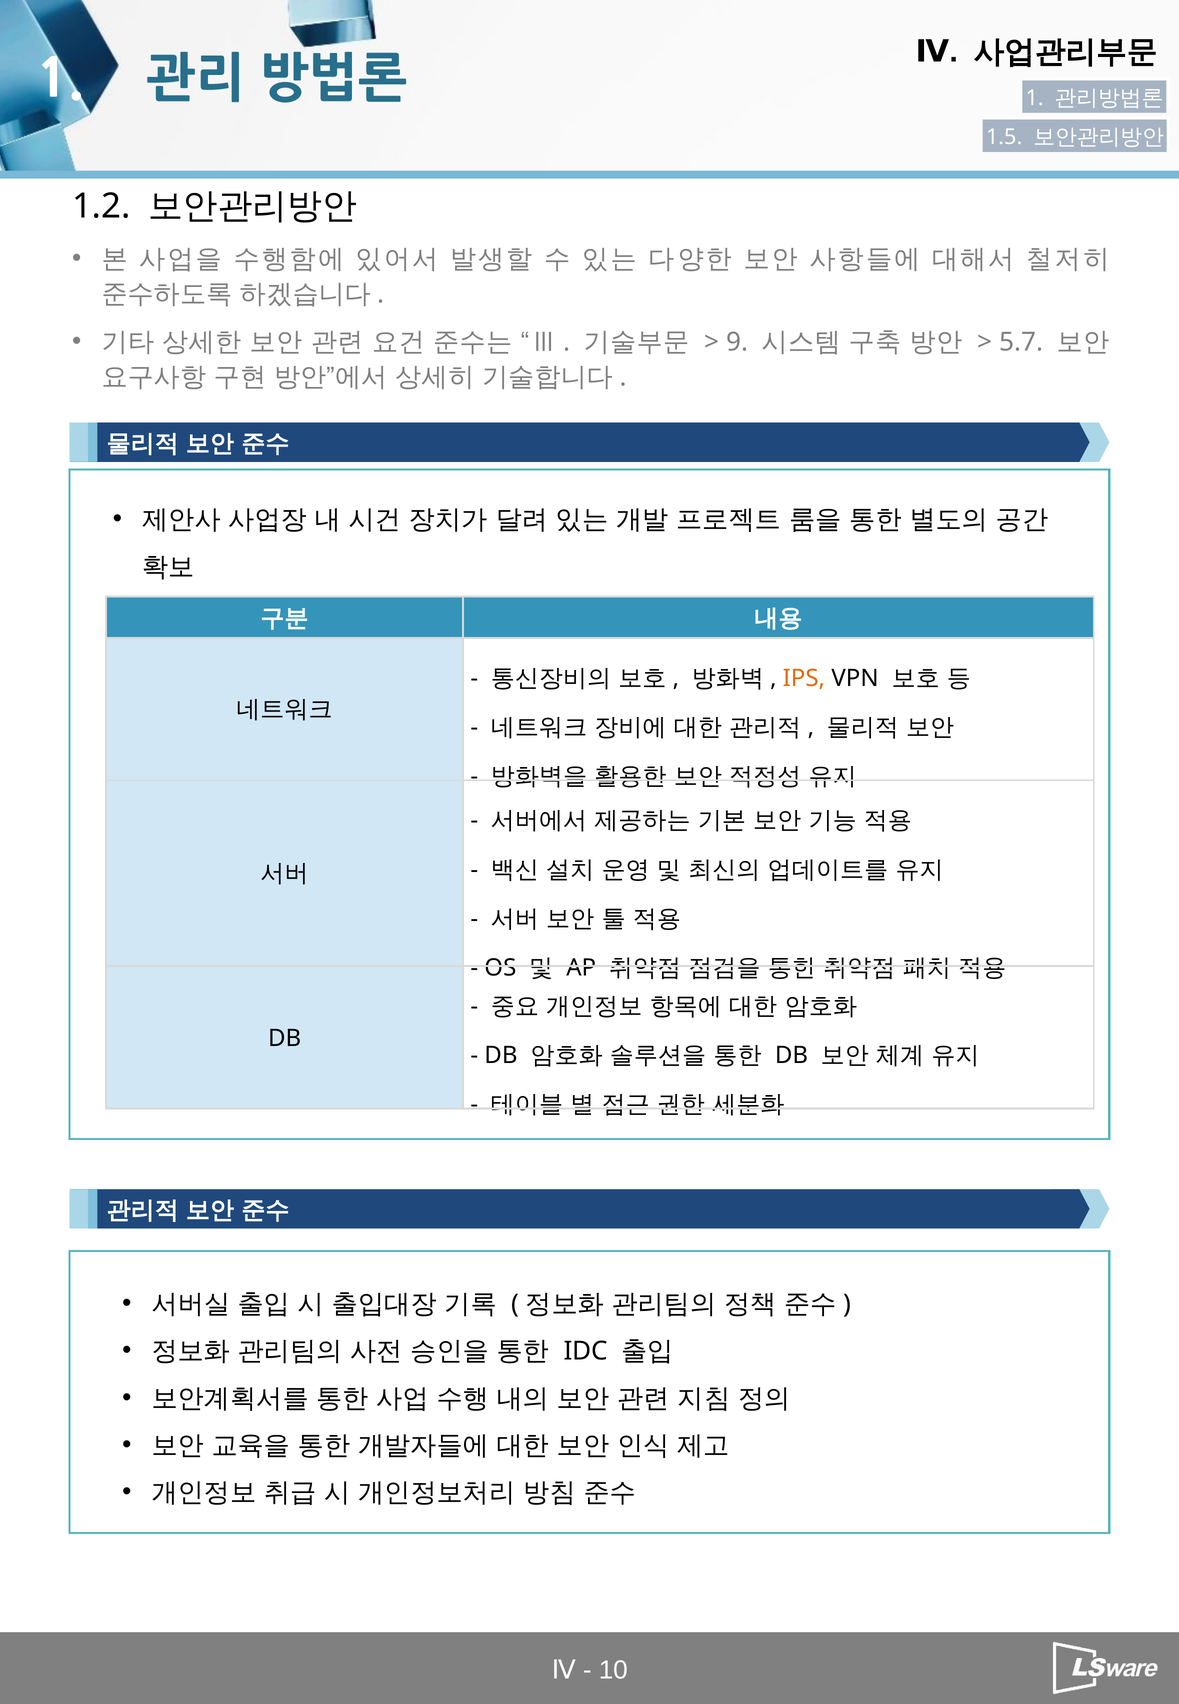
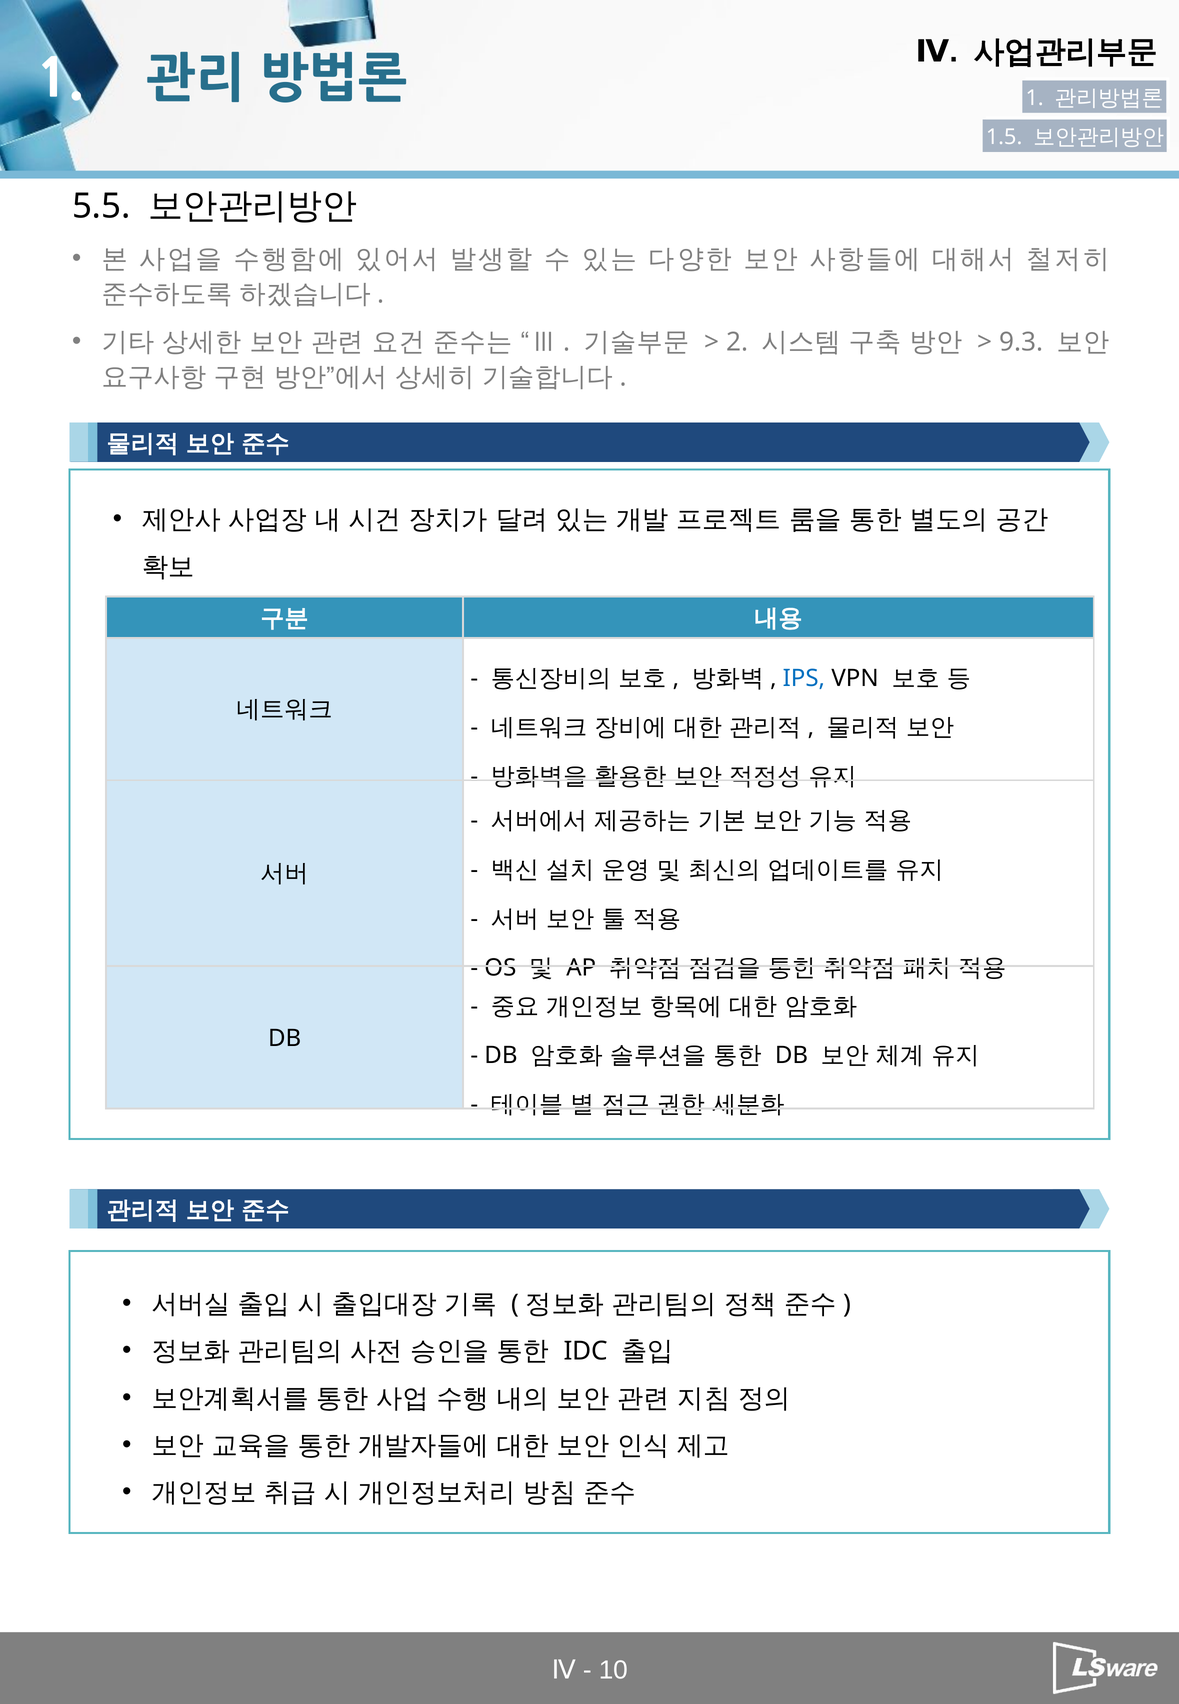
1.2: 1.2 -> 5.5
9: 9 -> 2
5.7: 5.7 -> 9.3
IPS colour: orange -> blue
